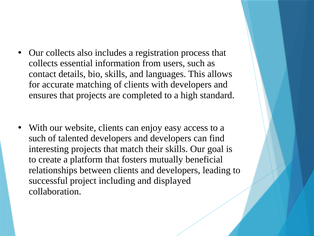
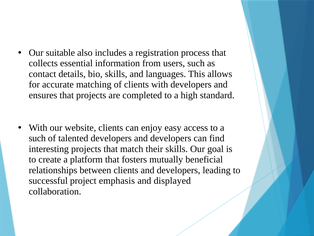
Our collects: collects -> suitable
including: including -> emphasis
